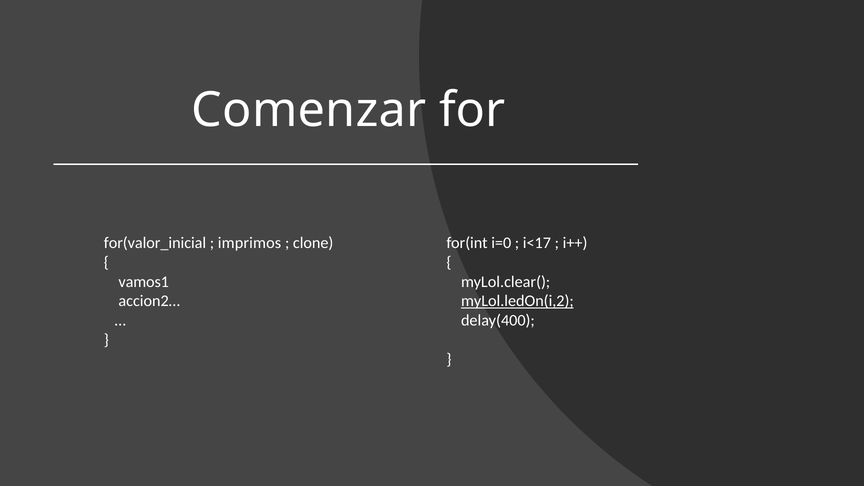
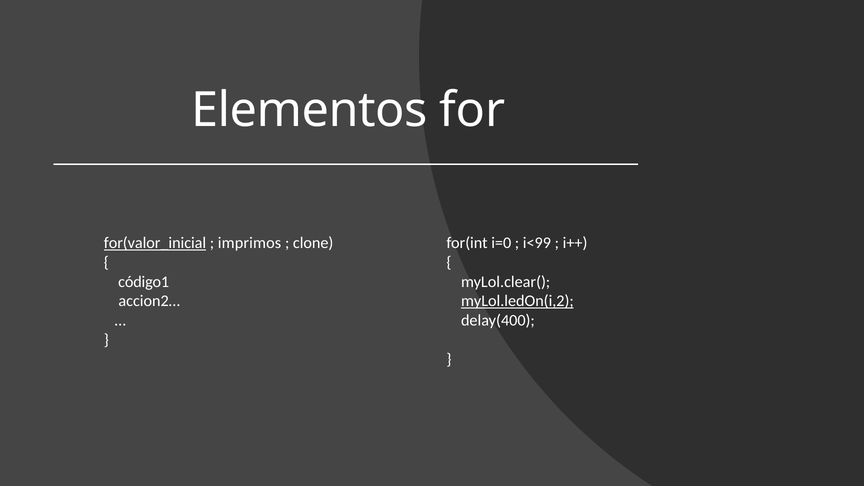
Comenzar: Comenzar -> Elementos
for(valor_inicial underline: none -> present
i<17: i<17 -> i<99
vamos1: vamos1 -> código1
